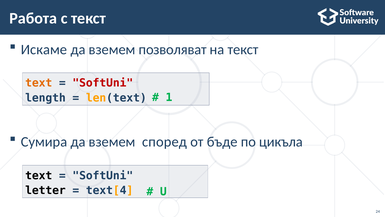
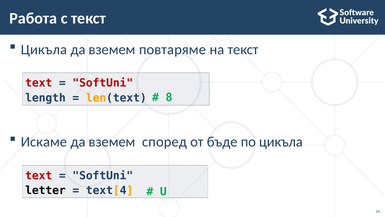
Искаме at (44, 49): Искаме -> Цикъла
позволяват: позволяват -> повтаряме
text at (39, 83) colour: orange -> red
1: 1 -> 8
Сумира: Сумира -> Искаме
text at (39, 175) colour: black -> red
